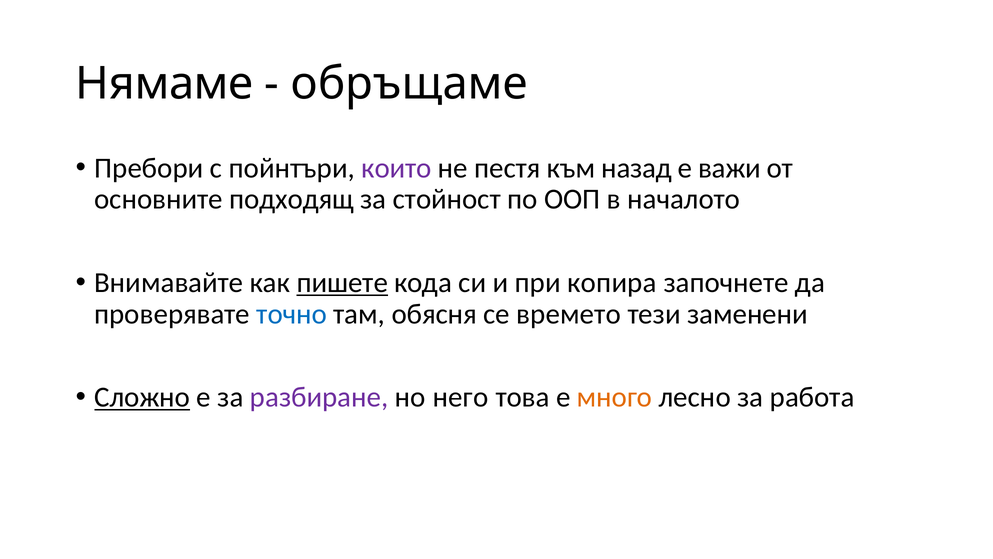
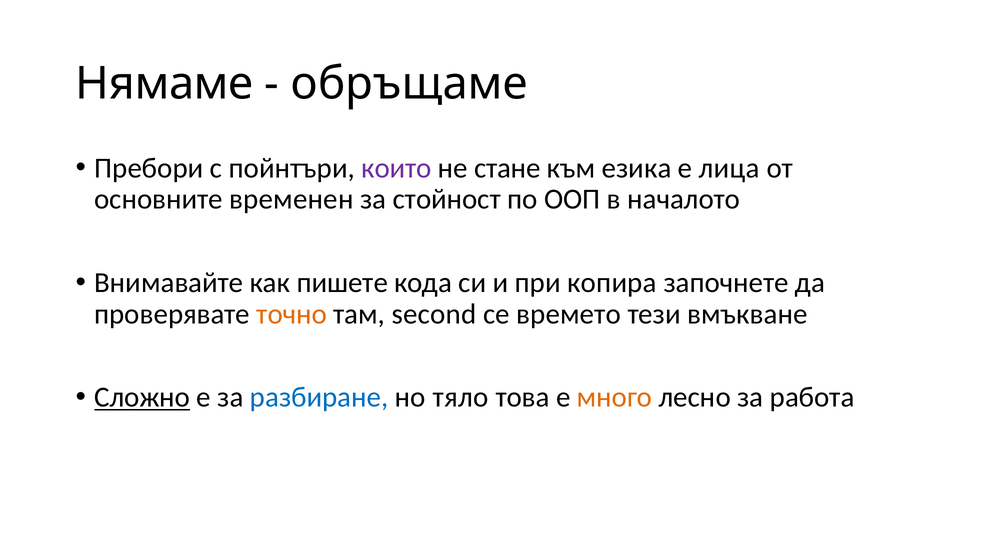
пестя: пестя -> стане
назад: назад -> езика
важи: важи -> лица
подходящ: подходящ -> временен
пишете underline: present -> none
точно colour: blue -> orange
обясня: обясня -> second
заменени: заменени -> вмъкване
разбиране colour: purple -> blue
него: него -> тяло
